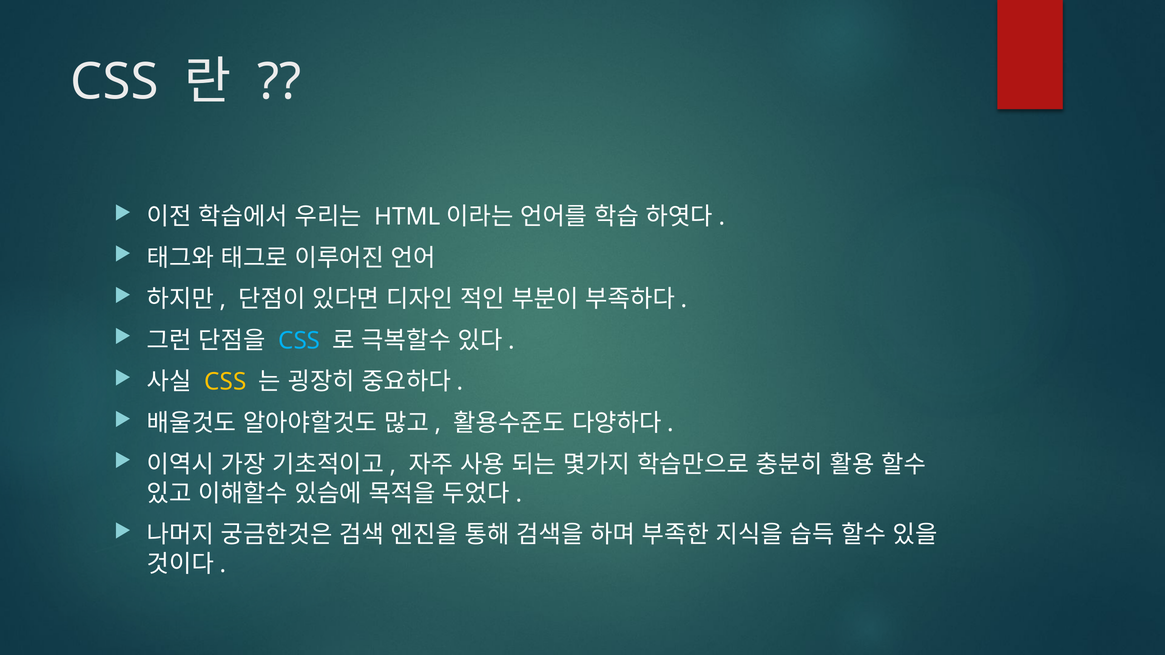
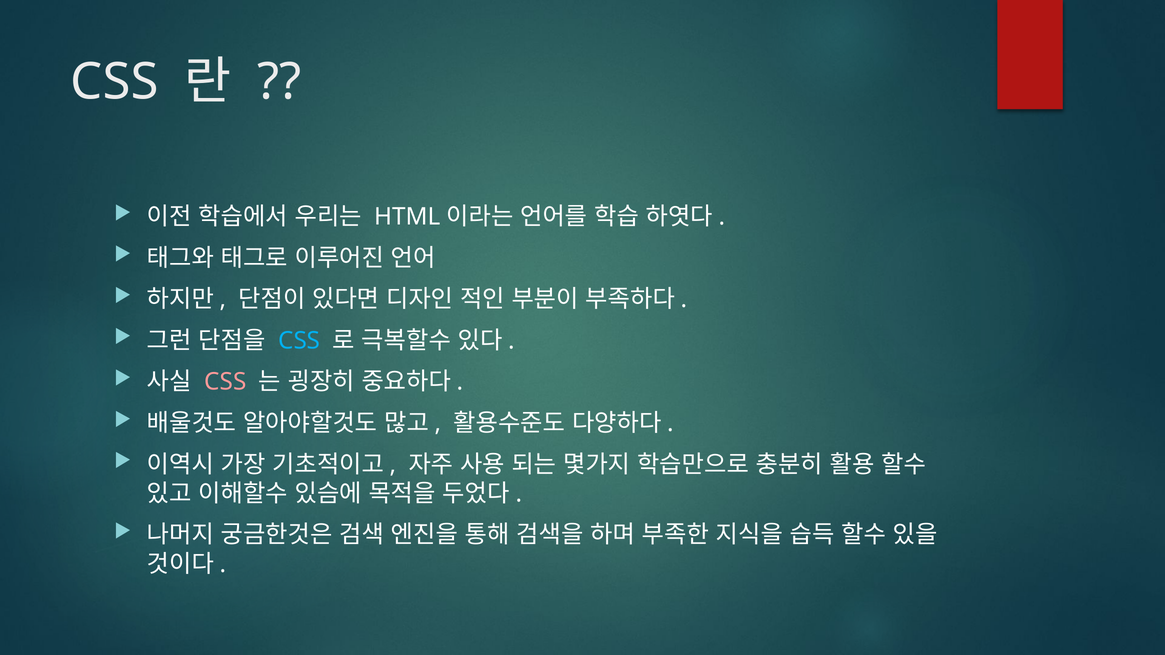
CSS at (225, 382) colour: yellow -> pink
